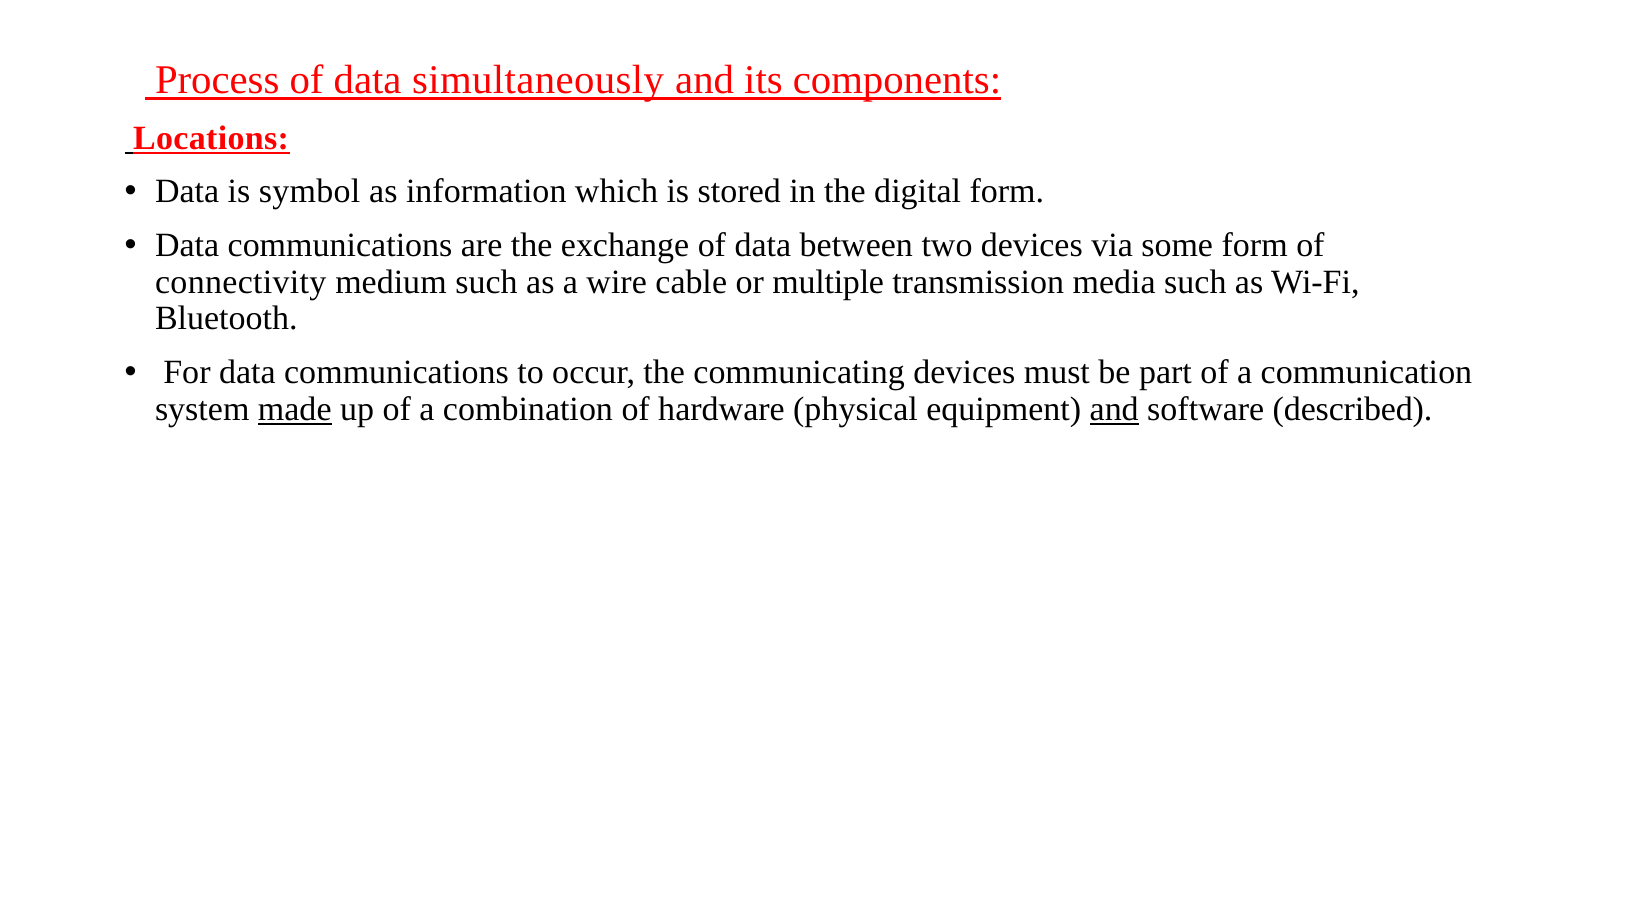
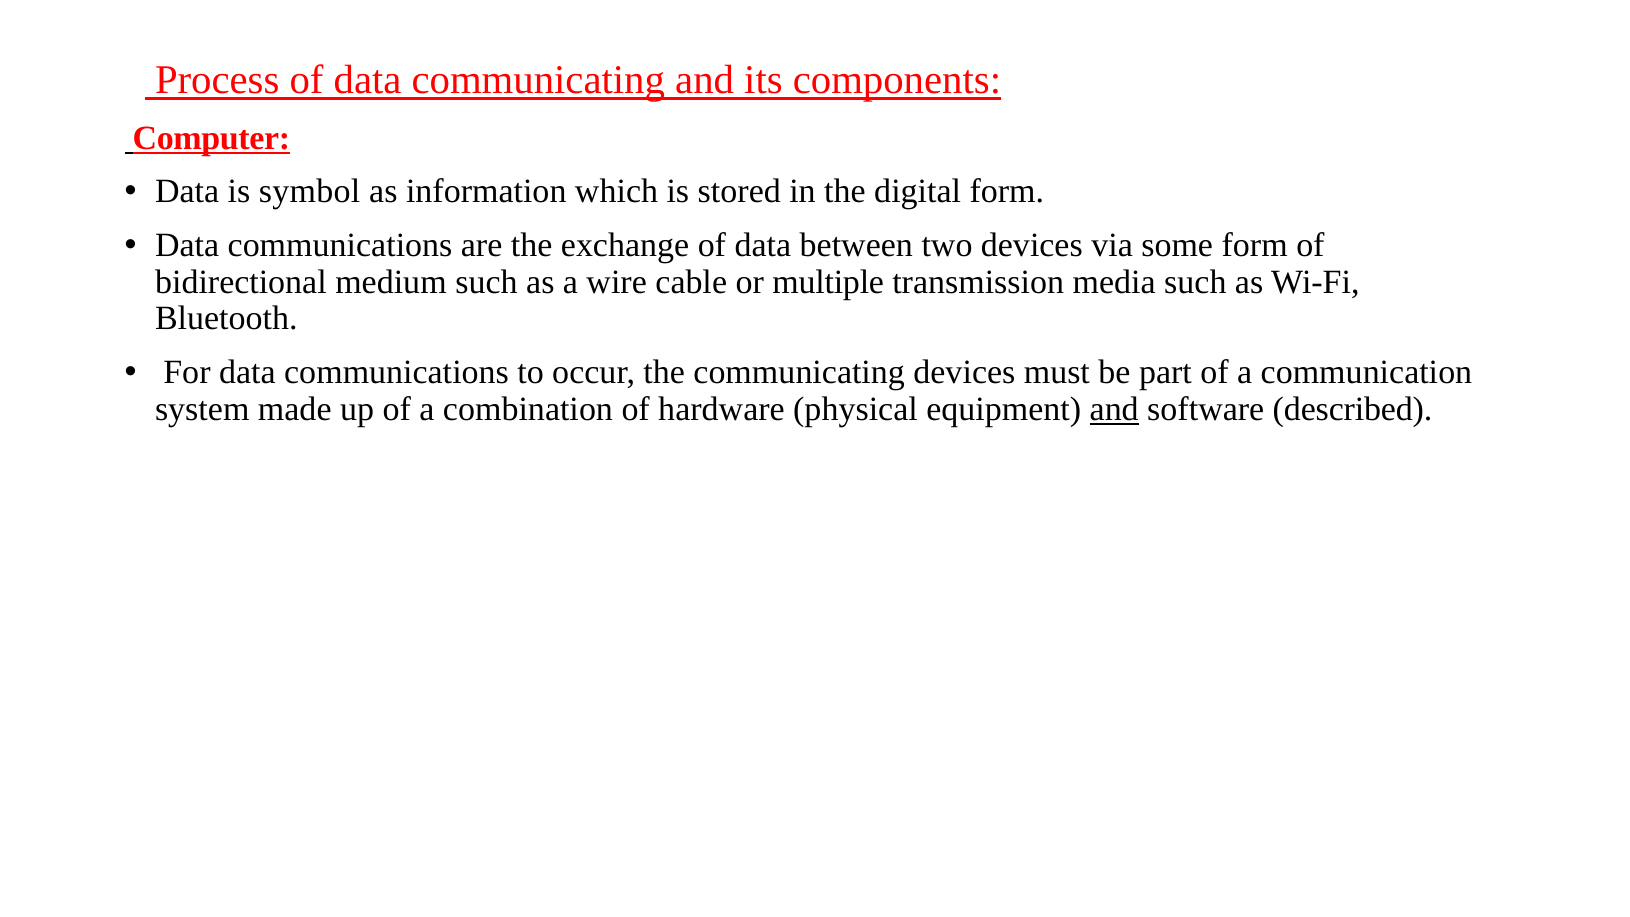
data simultaneously: simultaneously -> communicating
Locations: Locations -> Computer
connectivity: connectivity -> bidirectional
made underline: present -> none
